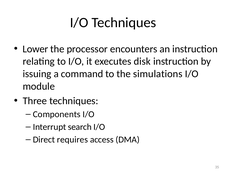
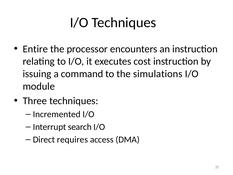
Lower: Lower -> Entire
disk: disk -> cost
Components: Components -> Incremented
